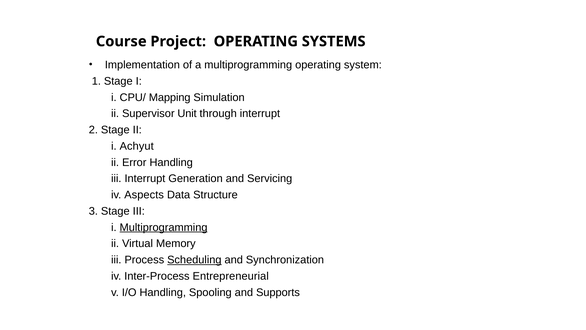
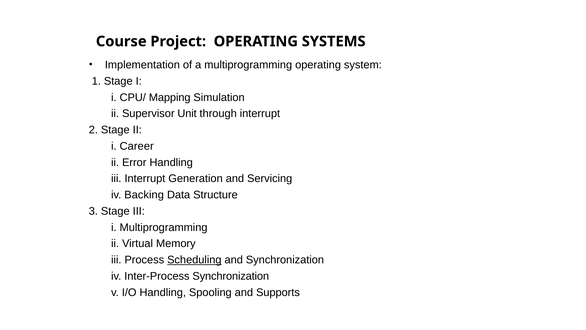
Achyut: Achyut -> Career
Aspects: Aspects -> Backing
Multiprogramming at (164, 227) underline: present -> none
Inter-Process Entrepreneurial: Entrepreneurial -> Synchronization
